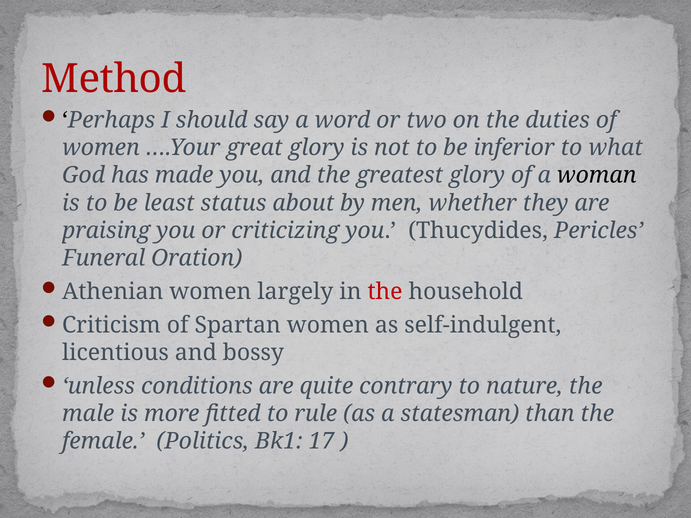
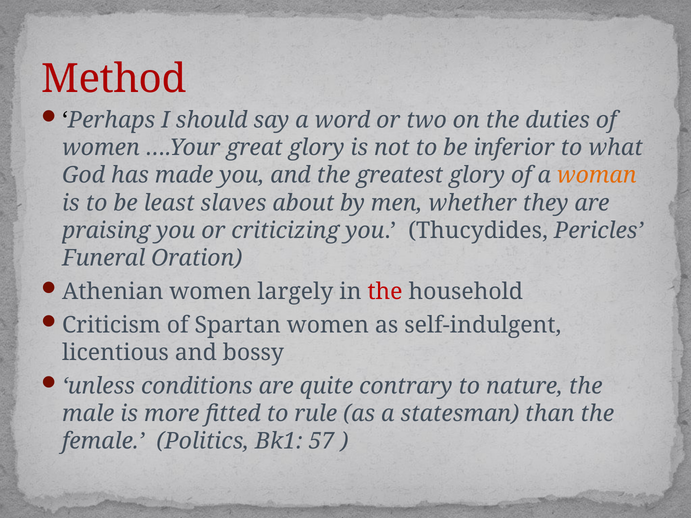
woman colour: black -> orange
status: status -> slaves
17: 17 -> 57
